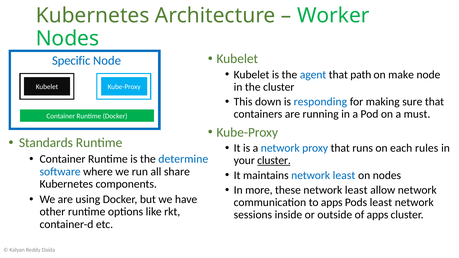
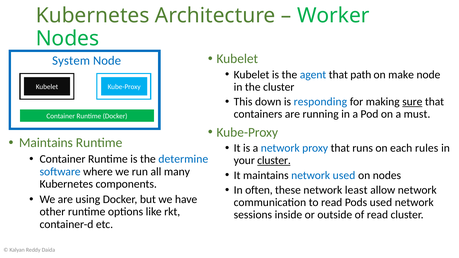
Specific: Specific -> System
sure underline: none -> present
Standards at (46, 143): Standards -> Maintains
share: share -> many
maintains network least: least -> used
more: more -> often
to apps: apps -> read
Pods least: least -> used
of apps: apps -> read
